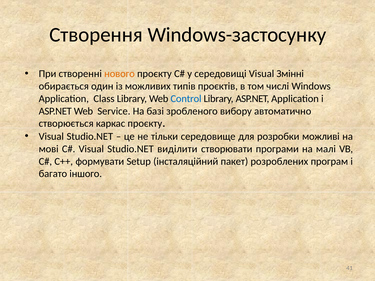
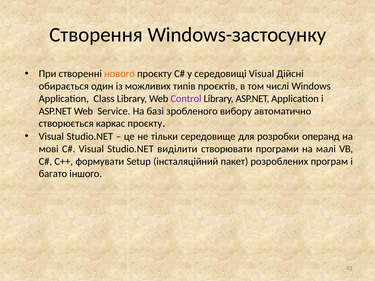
Змінні: Змінні -> Дійсні
Control colour: blue -> purple
можливі: можливі -> операнд
